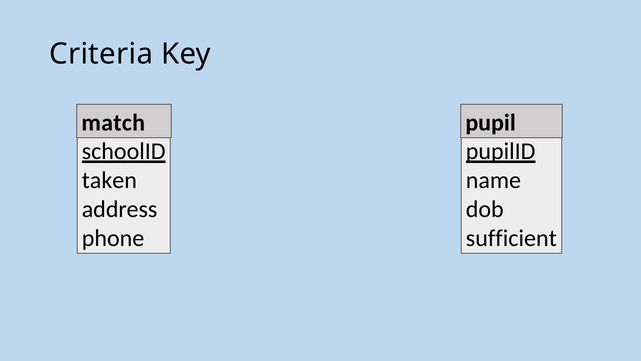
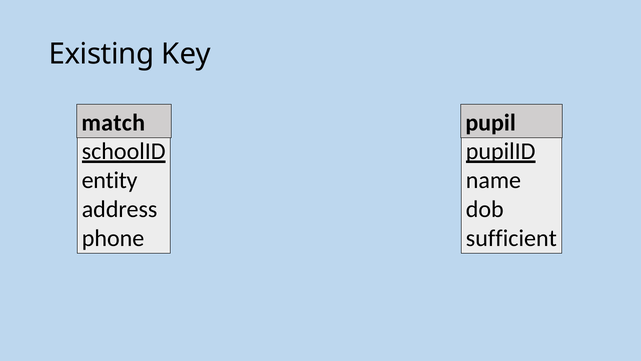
Criteria: Criteria -> Existing
taken: taken -> entity
